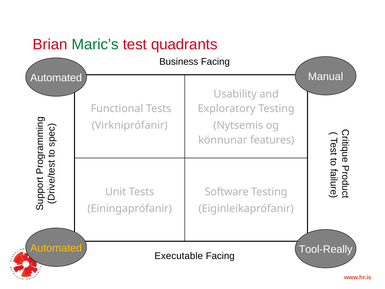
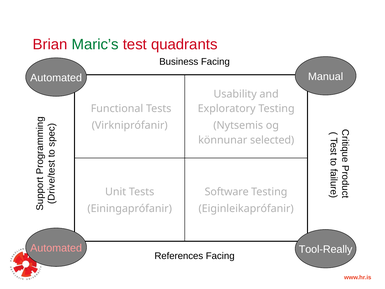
features: features -> selected
Automated at (56, 248) colour: yellow -> pink
Executable: Executable -> References
